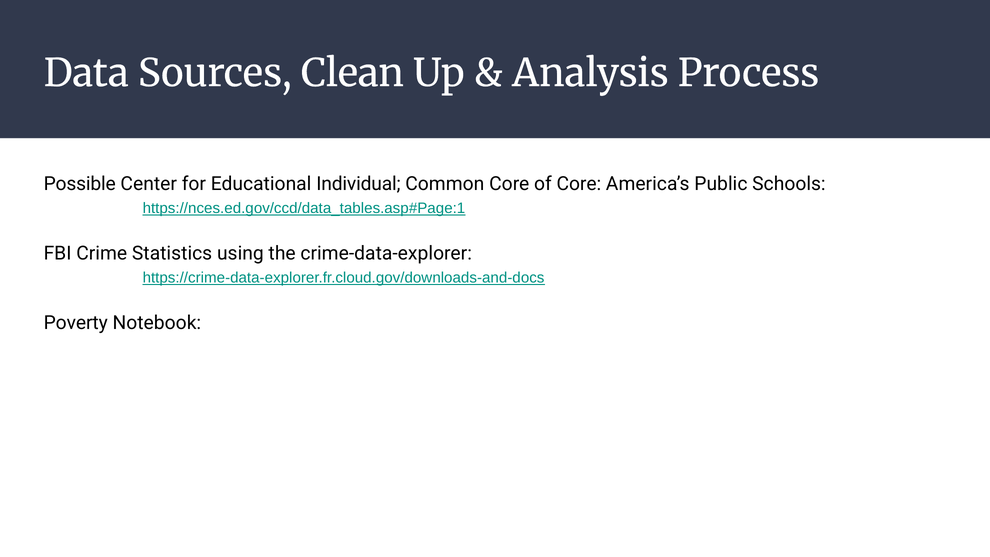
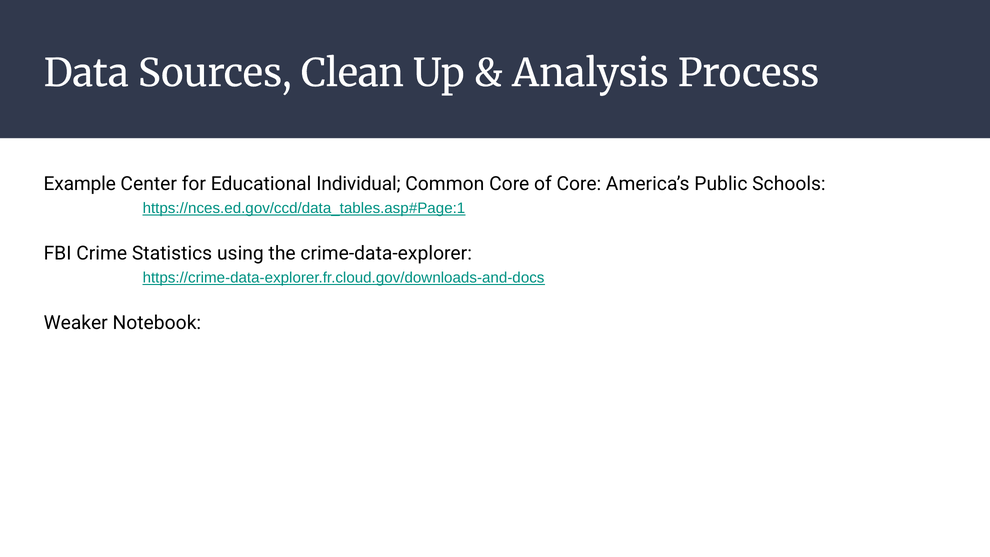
Possible: Possible -> Example
Poverty: Poverty -> Weaker
